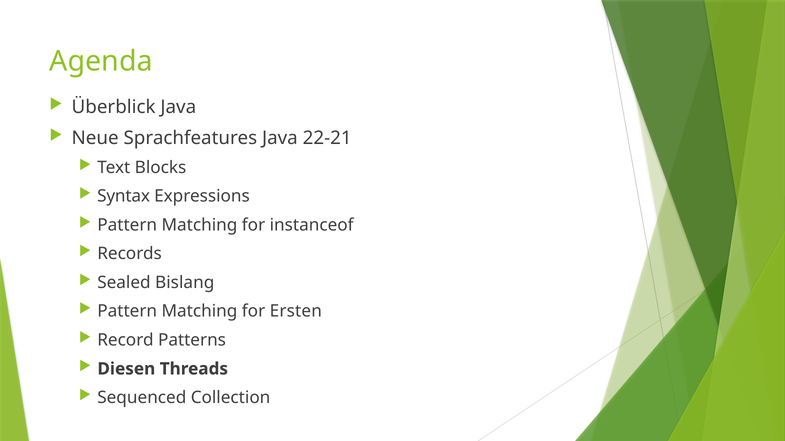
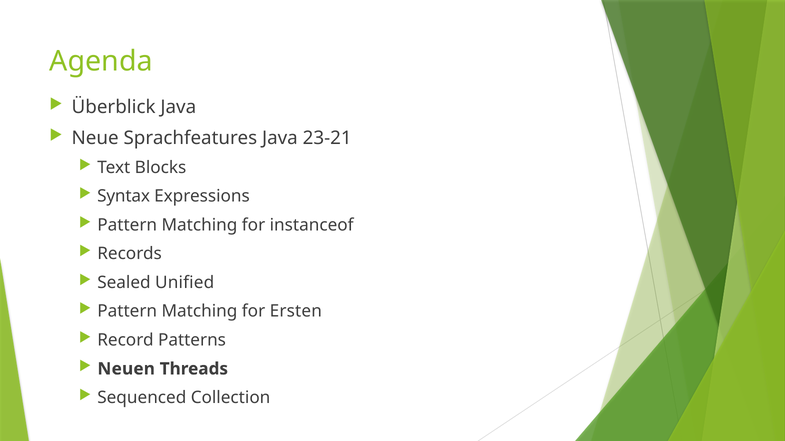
22-21: 22-21 -> 23-21
Bislang: Bislang -> Unified
Diesen: Diesen -> Neuen
